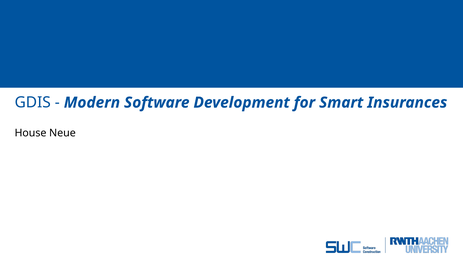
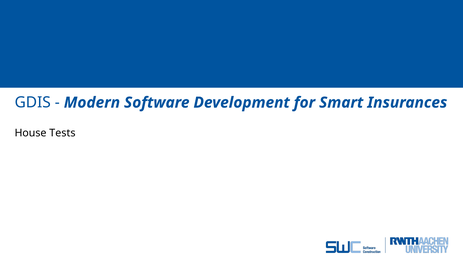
Neue: Neue -> Tests
